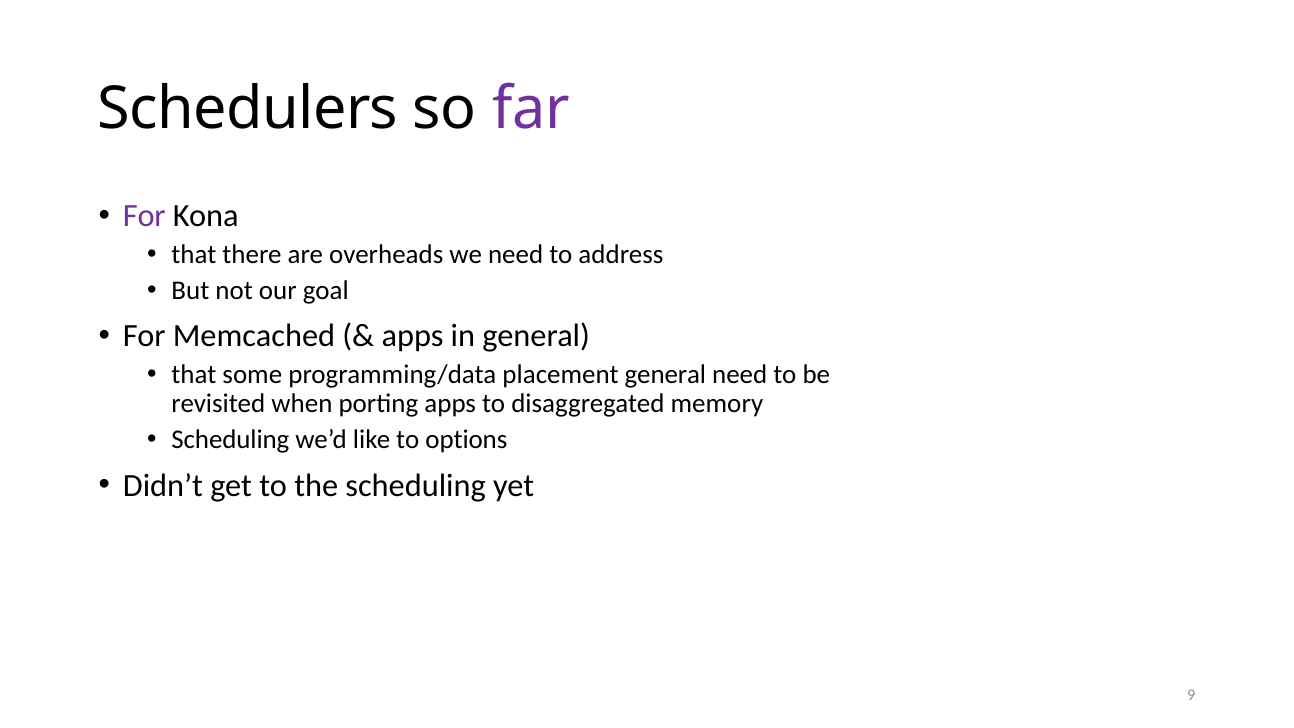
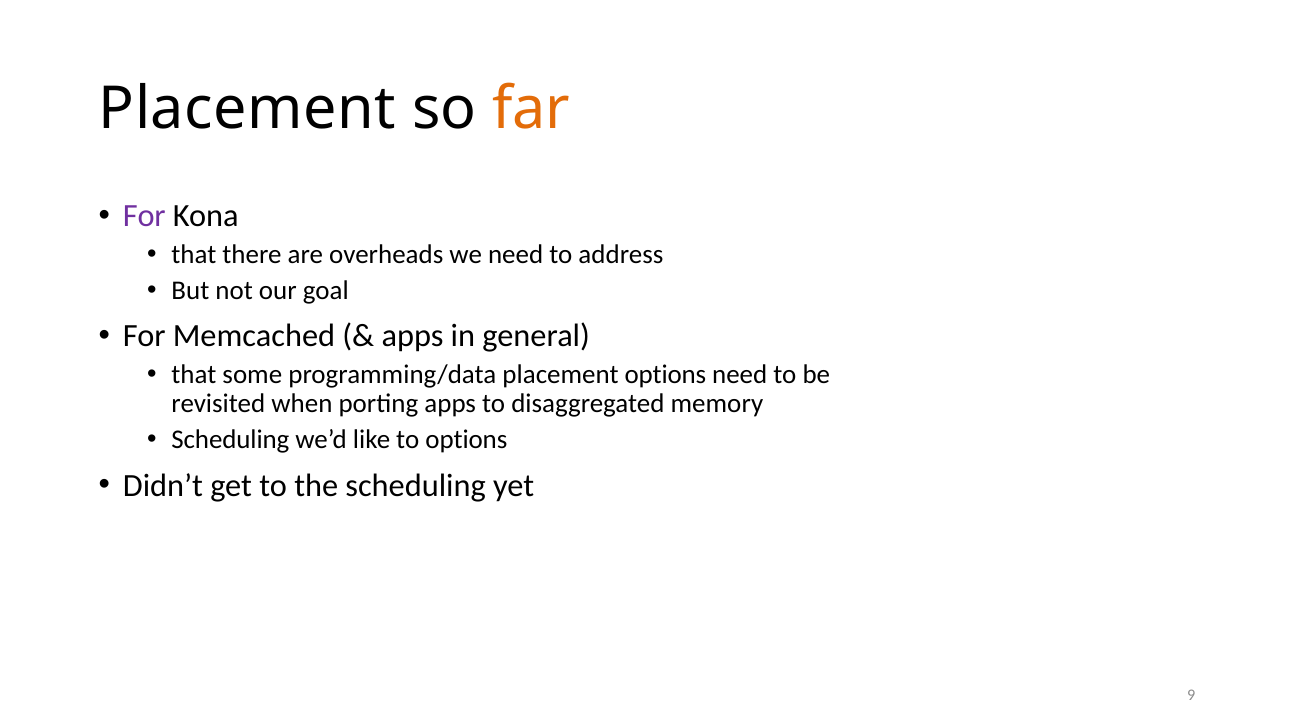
Schedulers at (248, 109): Schedulers -> Placement
far colour: purple -> orange
placement general: general -> options
